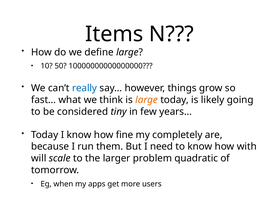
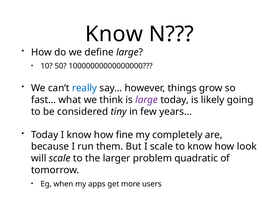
Items at (114, 34): Items -> Know
large at (147, 100) colour: orange -> purple
I need: need -> scale
with: with -> look
